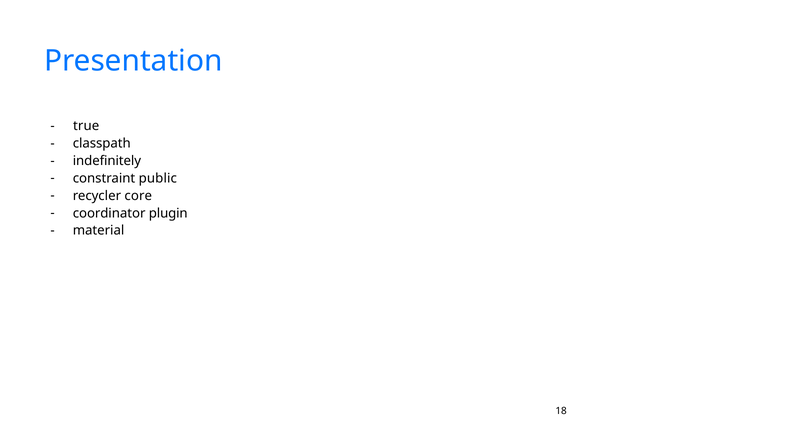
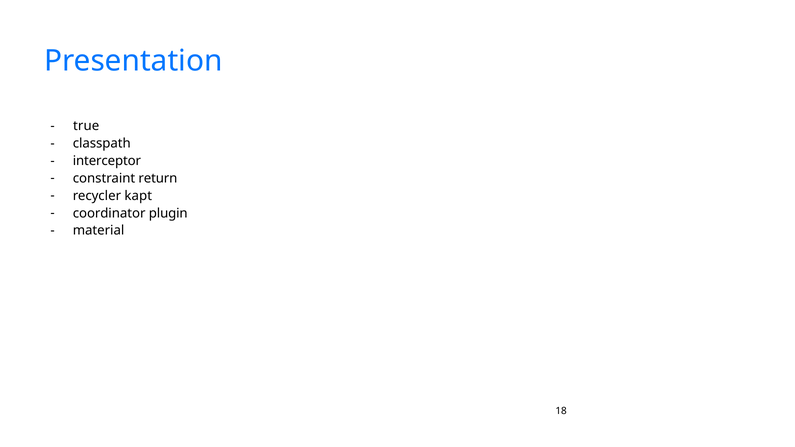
indefinitely: indefinitely -> interceptor
public: public -> return
core: core -> kapt
